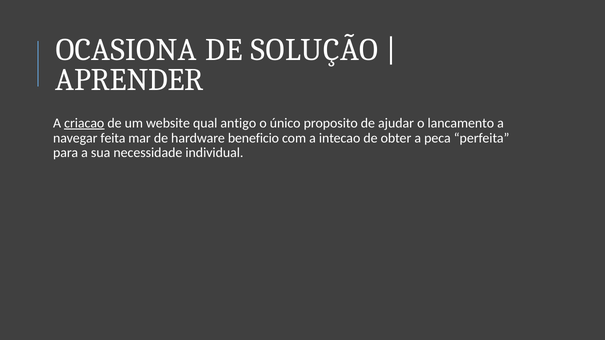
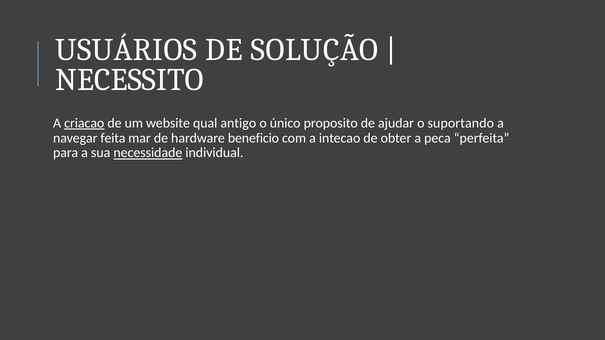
OCASIONA: OCASIONA -> USUÁRIOS
APRENDER: APRENDER -> NECESSITO
lancamento: lancamento -> suportando
necessidade underline: none -> present
